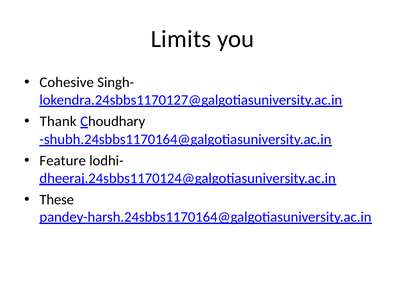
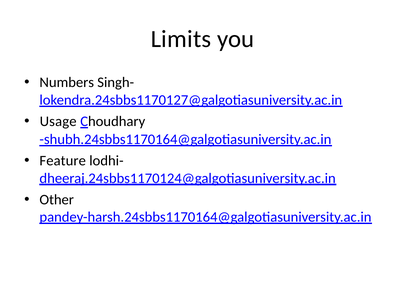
Cohesive: Cohesive -> Numbers
Thank: Thank -> Usage
These: These -> Other
